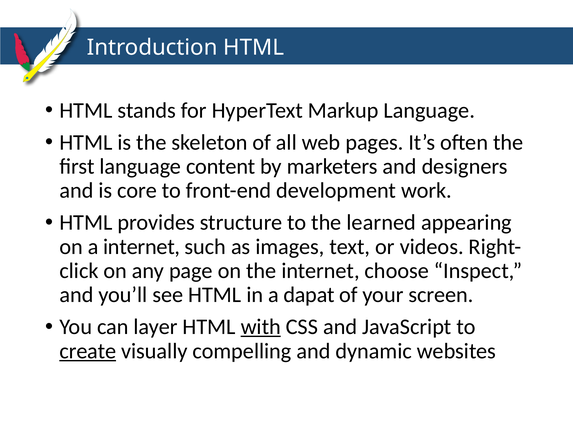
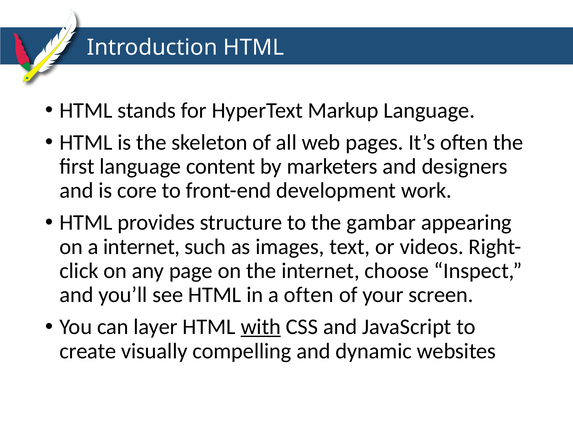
learned: learned -> gambar
a dapat: dapat -> often
create underline: present -> none
